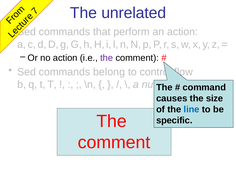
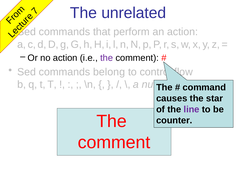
size: size -> star
line colour: blue -> purple
specific: specific -> counter
